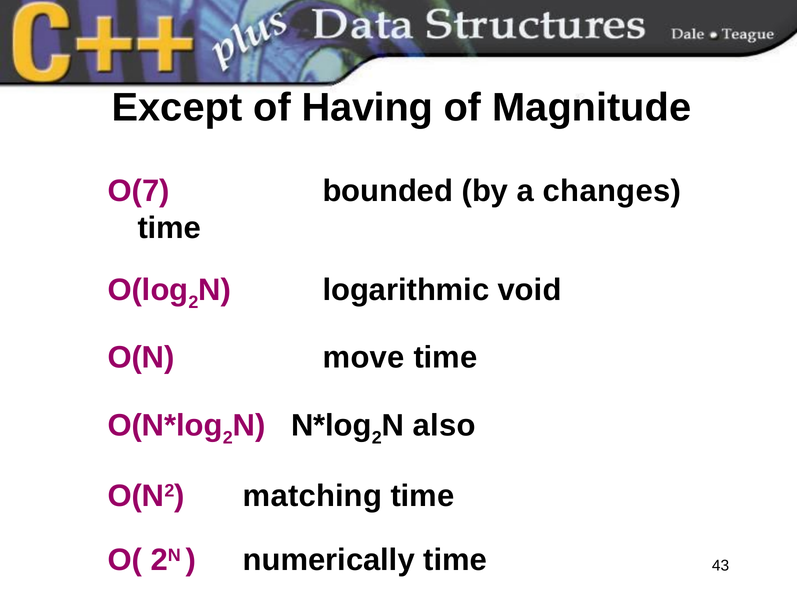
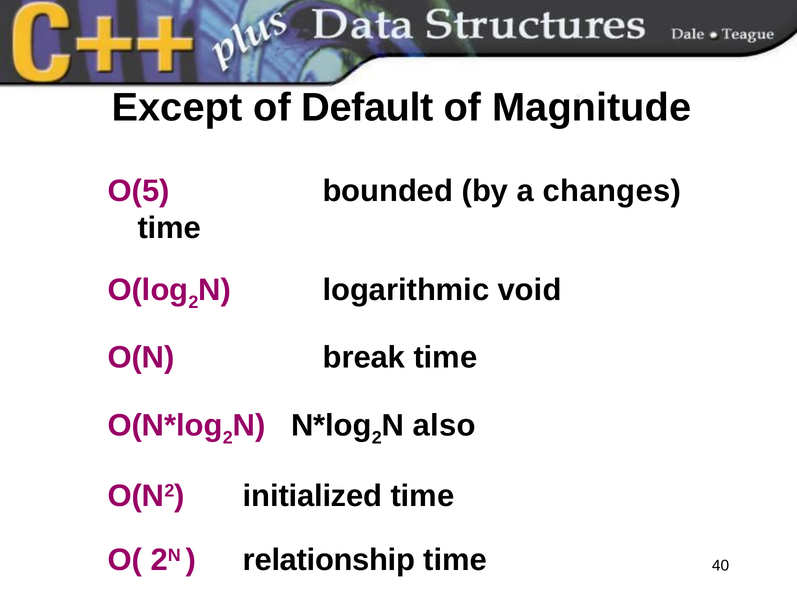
Having: Having -> Default
O(7: O(7 -> O(5
move: move -> break
matching: matching -> initialized
numerically: numerically -> relationship
43: 43 -> 40
